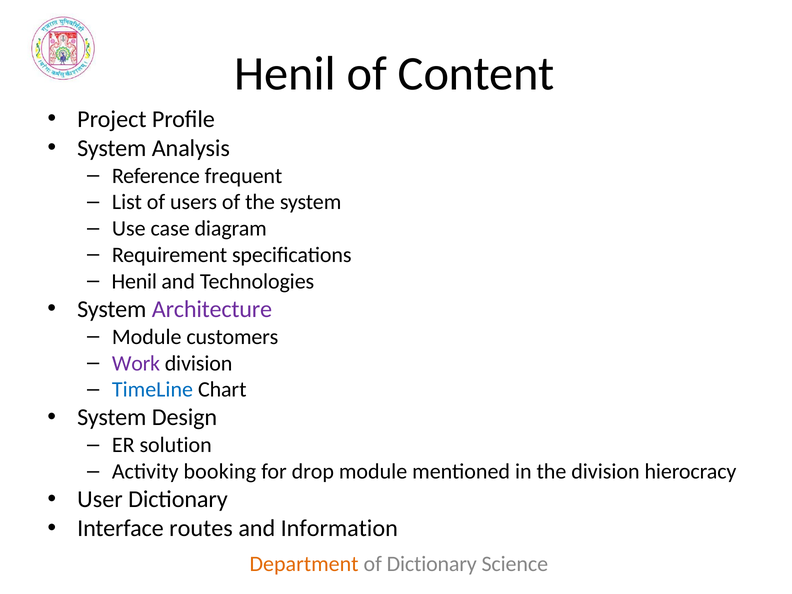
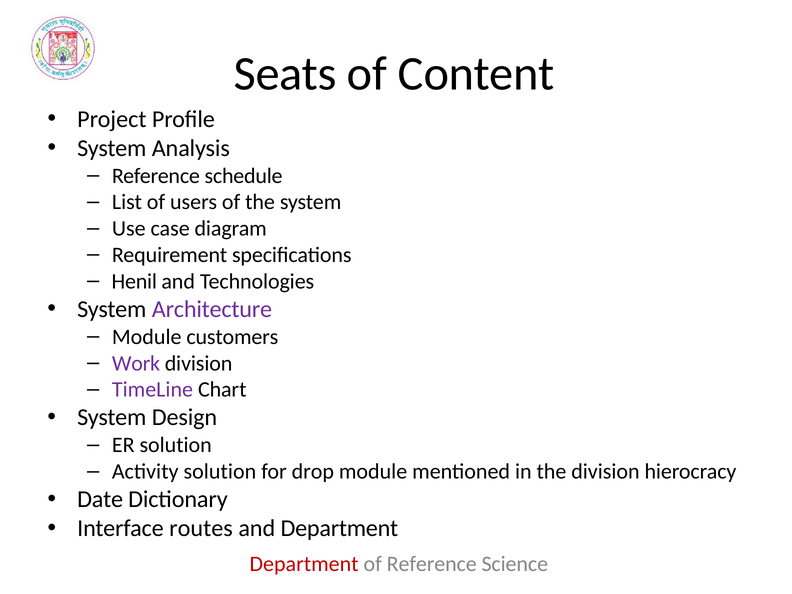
Henil at (285, 74): Henil -> Seats
frequent: frequent -> schedule
TimeLine colour: blue -> purple
Activity booking: booking -> solution
User: User -> Date
and Information: Information -> Department
Department at (304, 564) colour: orange -> red
of Dictionary: Dictionary -> Reference
